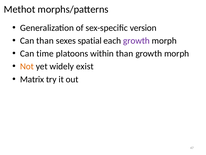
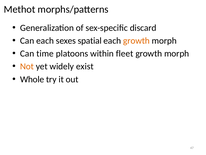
version: version -> discard
Can than: than -> each
growth at (136, 41) colour: purple -> orange
within than: than -> fleet
Matrix: Matrix -> Whole
